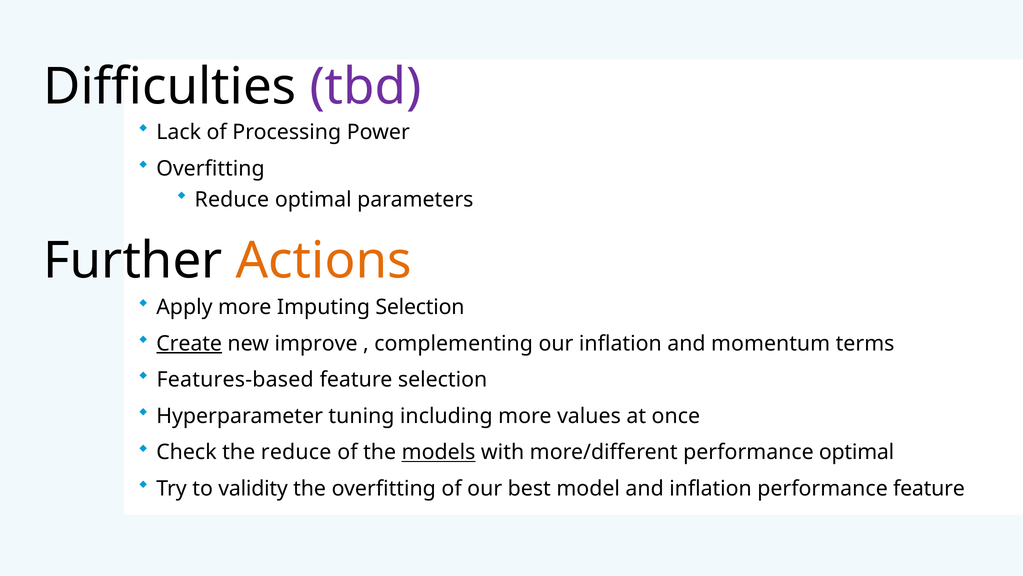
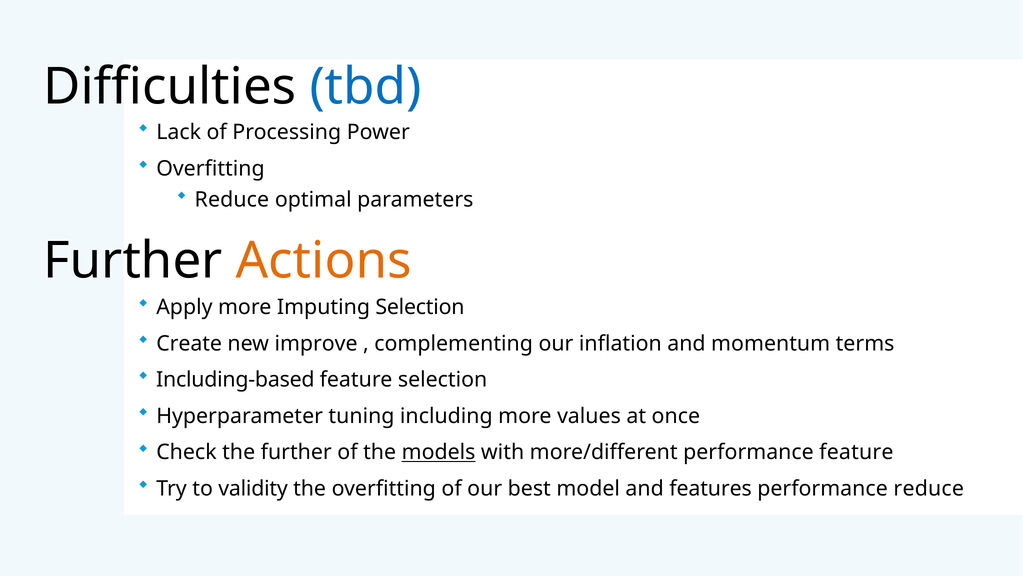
tbd colour: purple -> blue
Create underline: present -> none
Features-based: Features-based -> Including-based
the reduce: reduce -> further
performance optimal: optimal -> feature
and inflation: inflation -> features
performance feature: feature -> reduce
